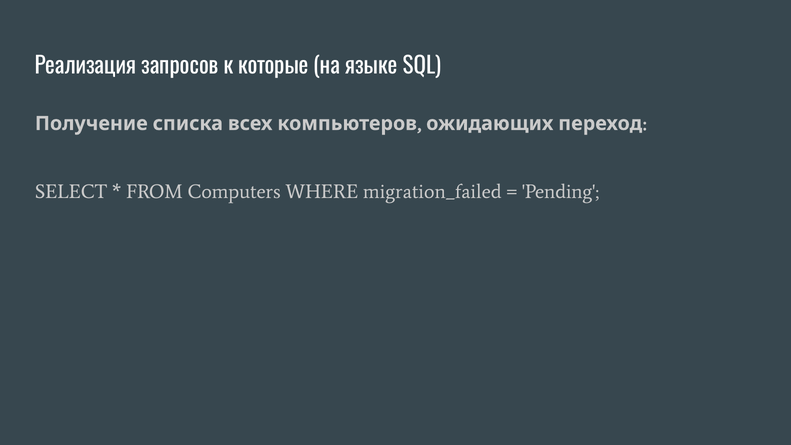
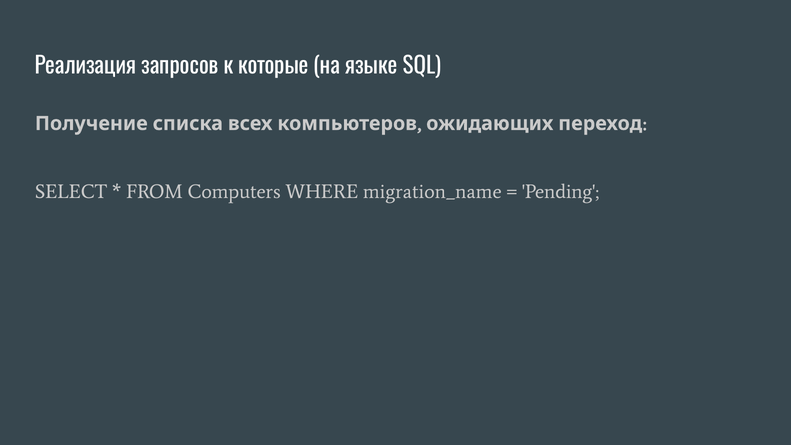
migration_failed: migration_failed -> migration_name
